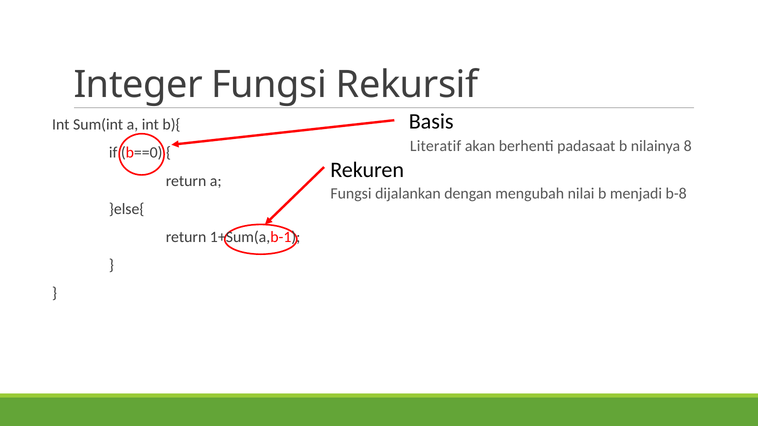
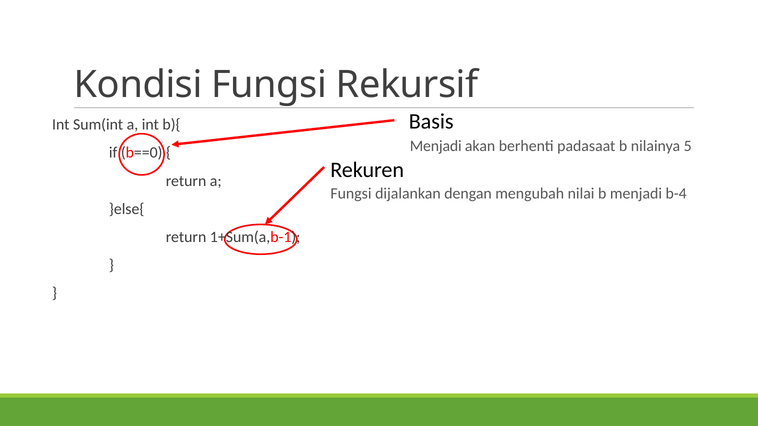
Integer: Integer -> Kondisi
Literatif at (436, 146): Literatif -> Menjadi
8: 8 -> 5
b-8: b-8 -> b-4
